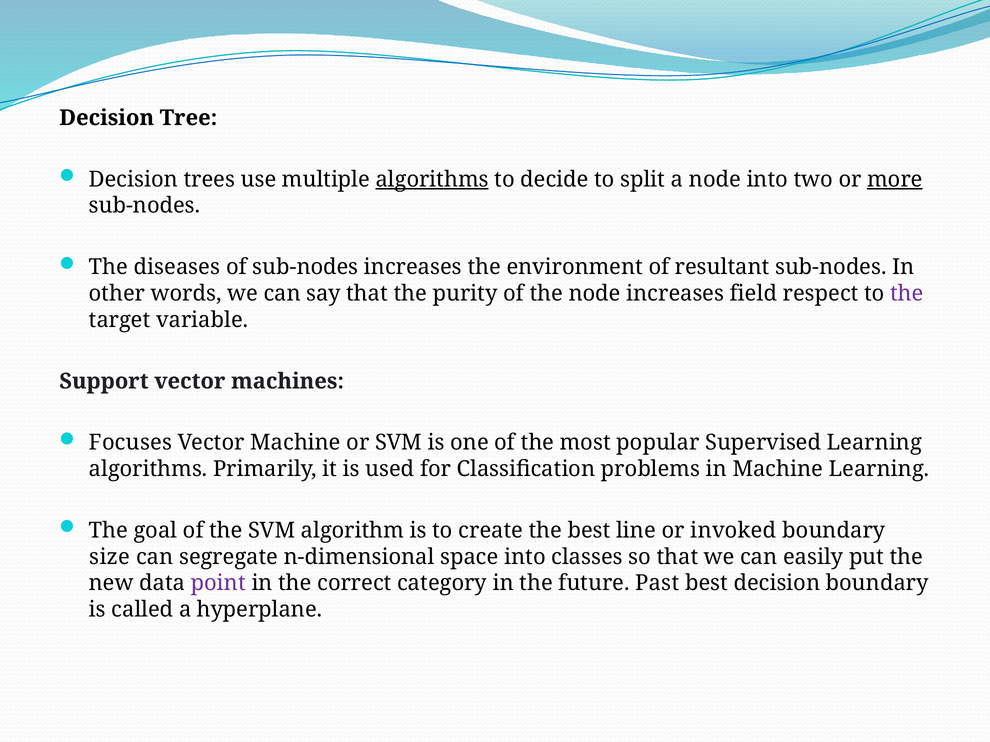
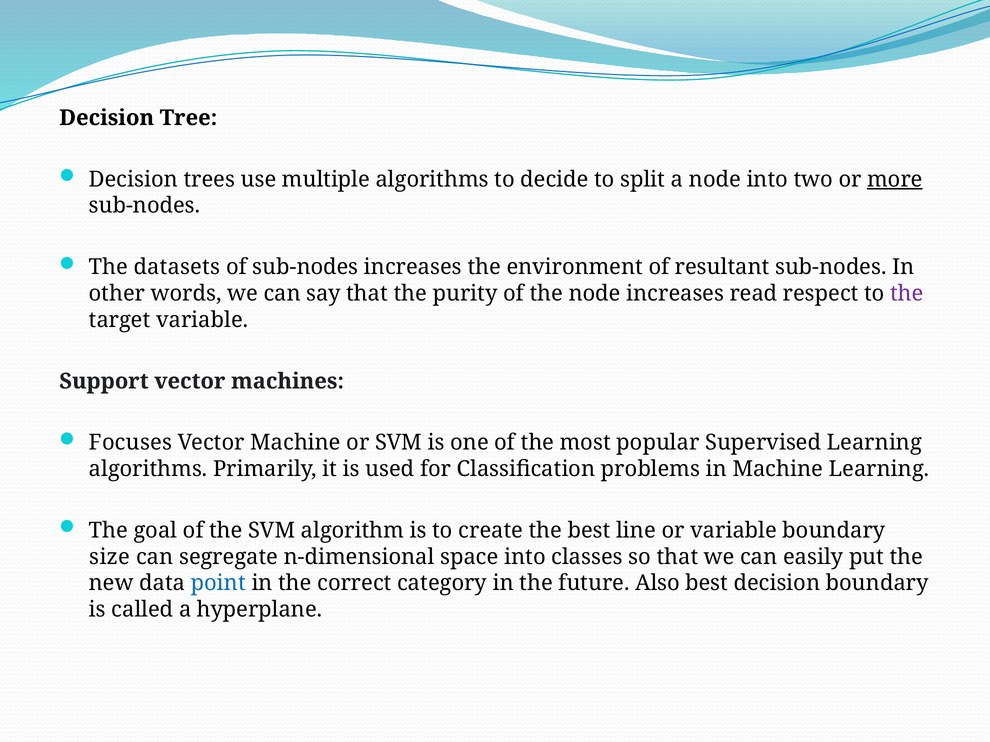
algorithms at (432, 179) underline: present -> none
diseases: diseases -> datasets
field: field -> read
or invoked: invoked -> variable
point colour: purple -> blue
Past: Past -> Also
